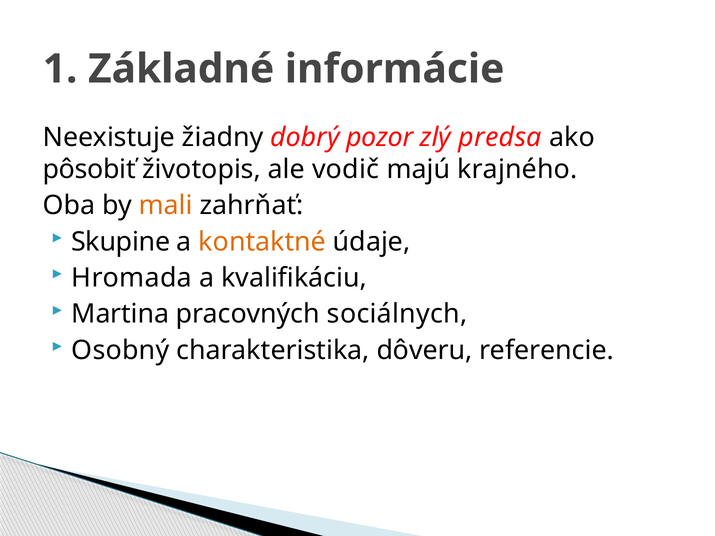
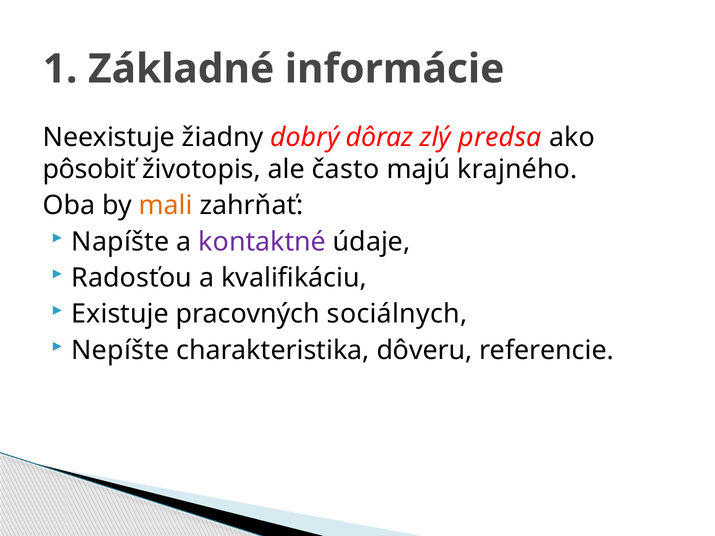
pozor: pozor -> dôraz
vodič: vodič -> často
Skupine: Skupine -> Napíšte
kontaktné colour: orange -> purple
Hromada: Hromada -> Radosťou
Martina: Martina -> Existuje
Osobný: Osobný -> Nepíšte
